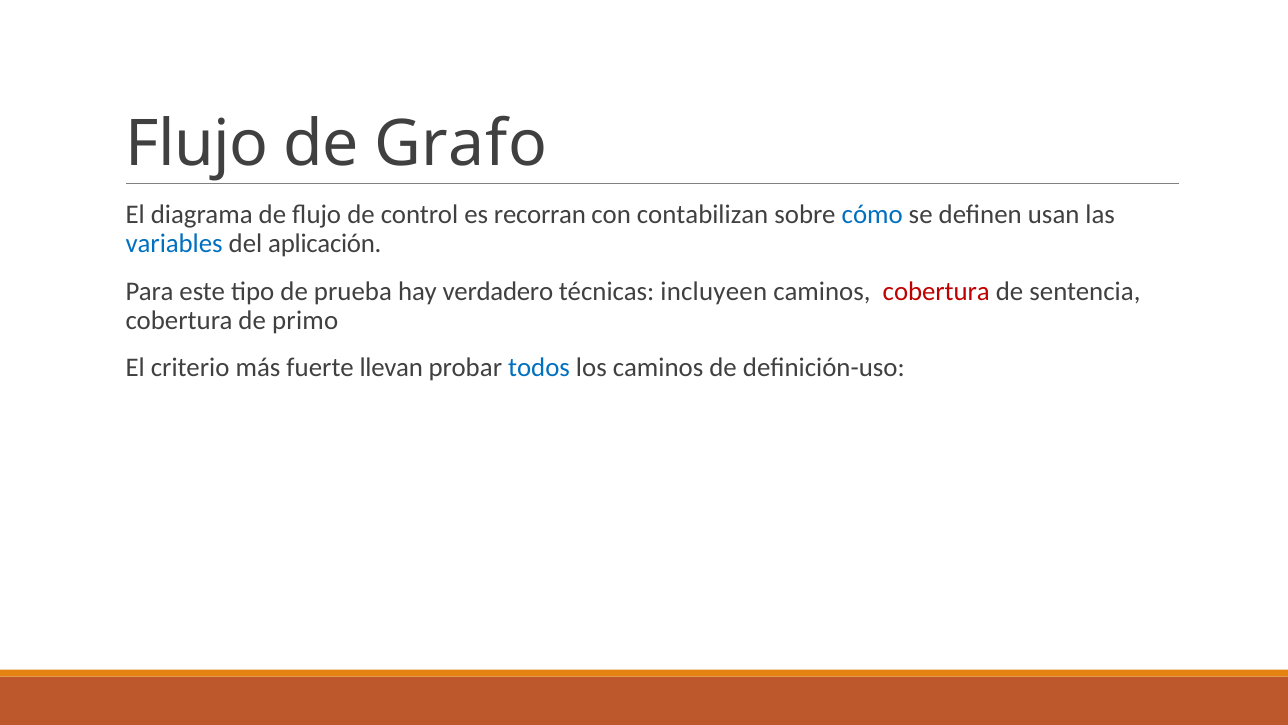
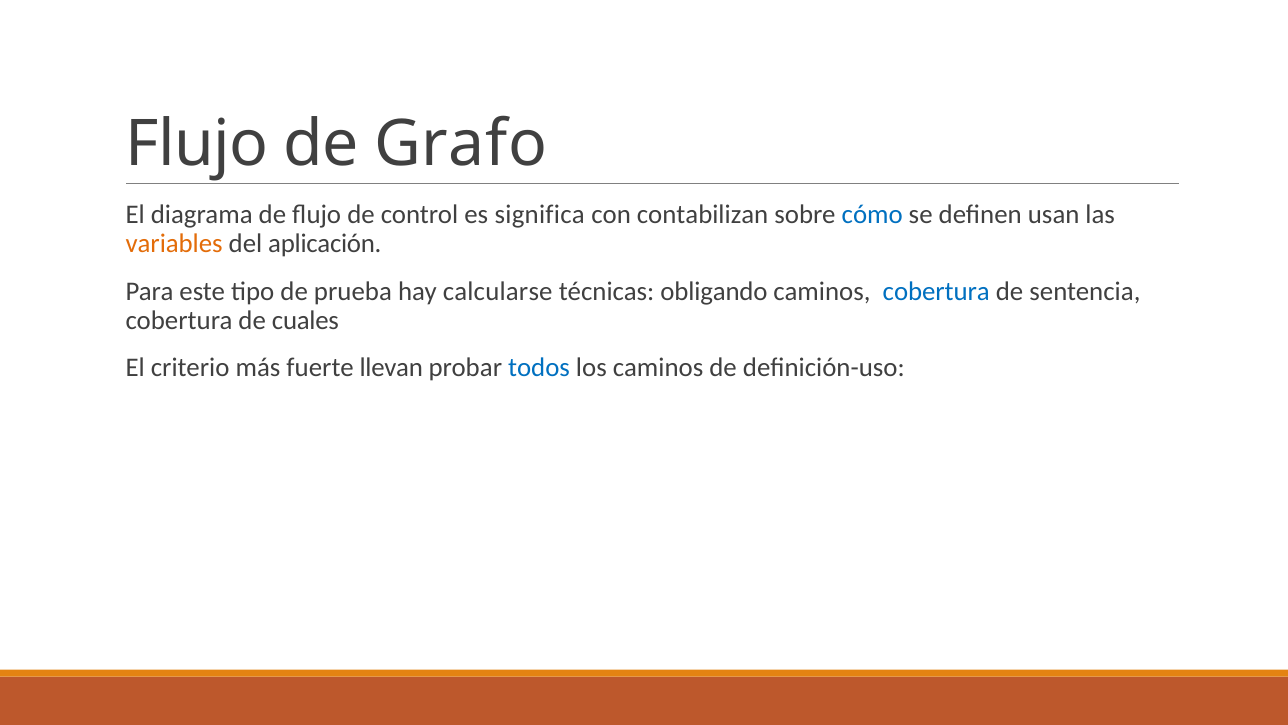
recorran: recorran -> significa
variables colour: blue -> orange
verdadero: verdadero -> calcularse
incluyeen: incluyeen -> obligando
cobertura at (936, 291) colour: red -> blue
primo: primo -> cuales
